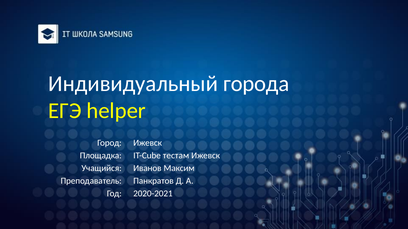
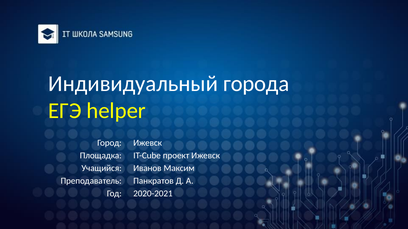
тестам: тестам -> проект
